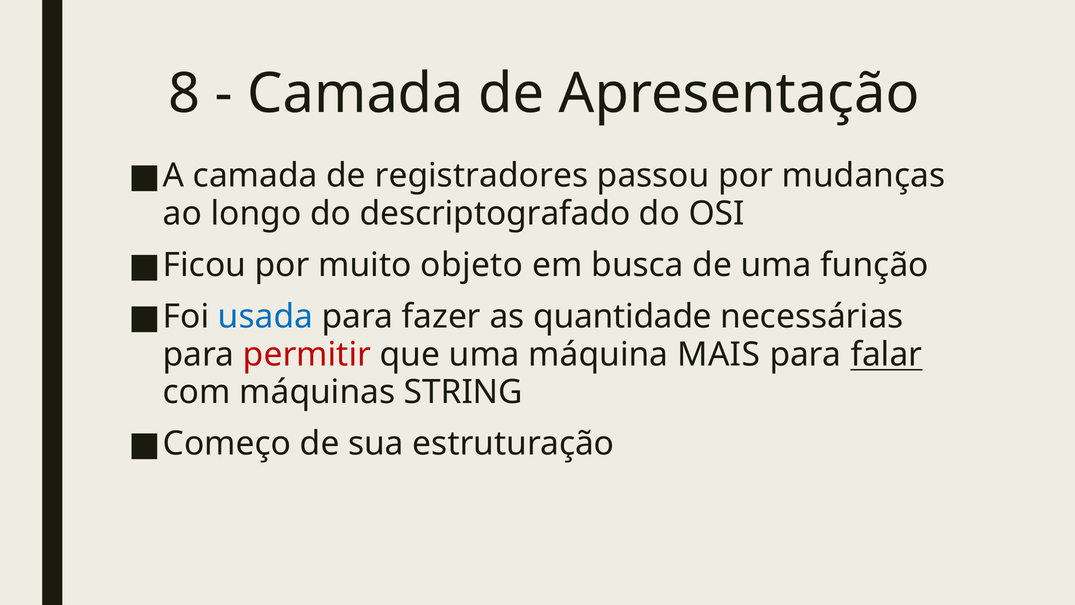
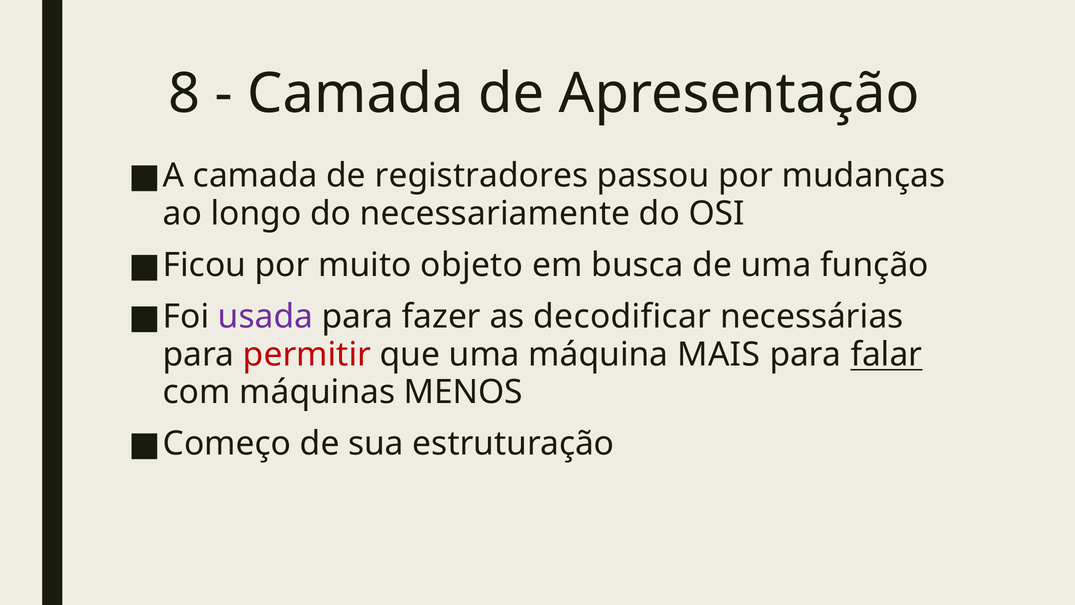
descriptografado: descriptografado -> necessariamente
usada colour: blue -> purple
quantidade: quantidade -> decodificar
STRING: STRING -> MENOS
